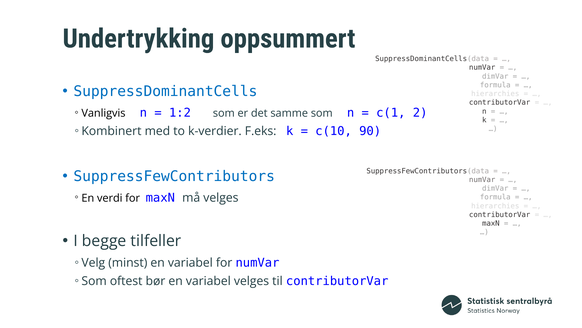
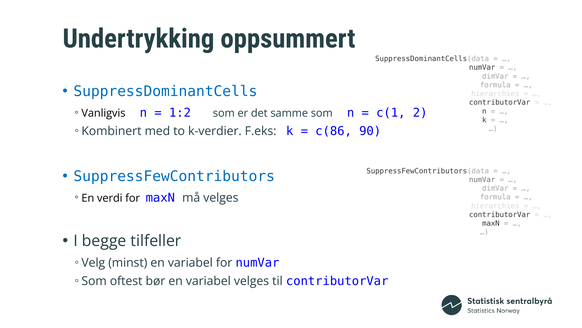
c(10: c(10 -> c(86
